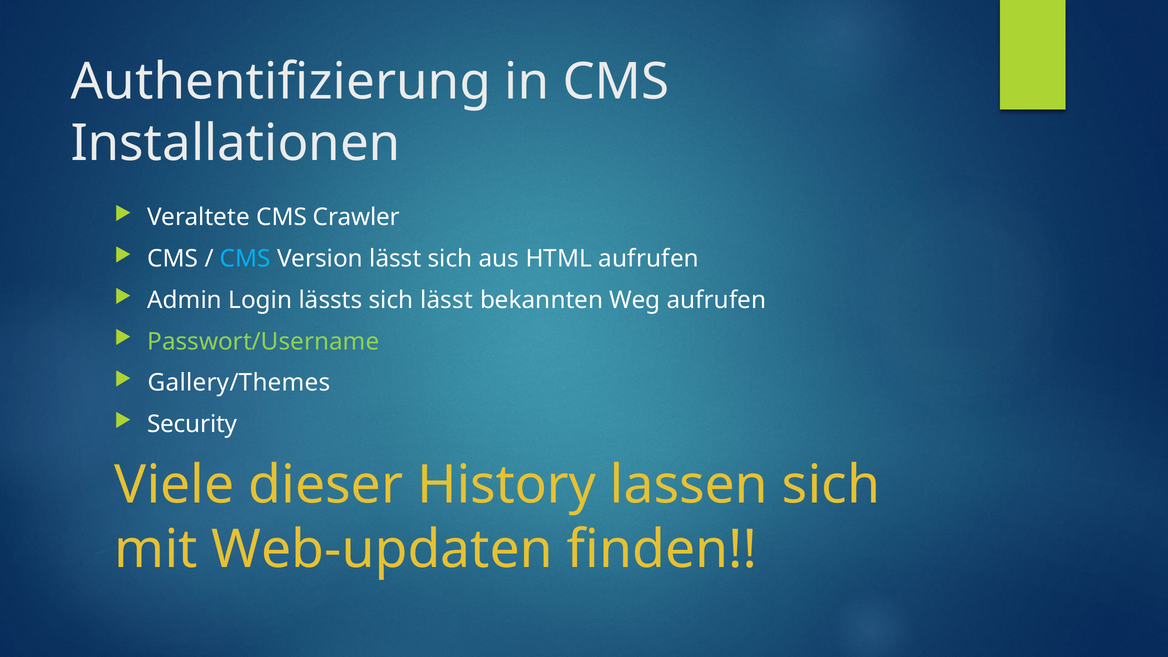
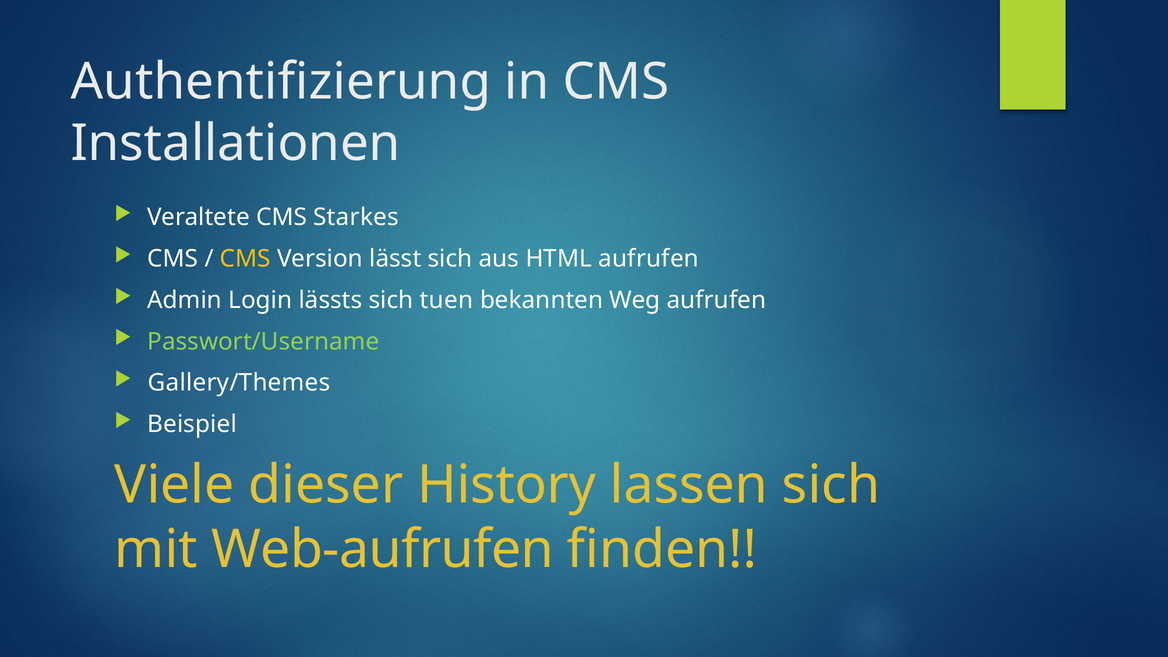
Crawler: Crawler -> Starkes
CMS at (245, 259) colour: light blue -> yellow
sich lässt: lässt -> tuen
Security: Security -> Beispiel
Web-updaten: Web-updaten -> Web-aufrufen
